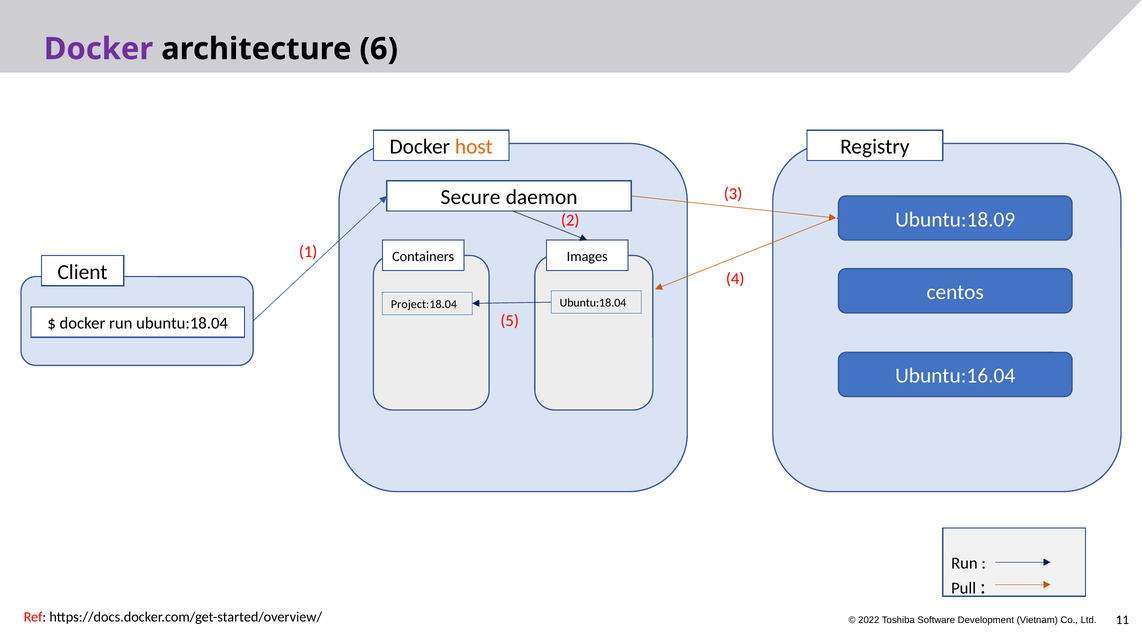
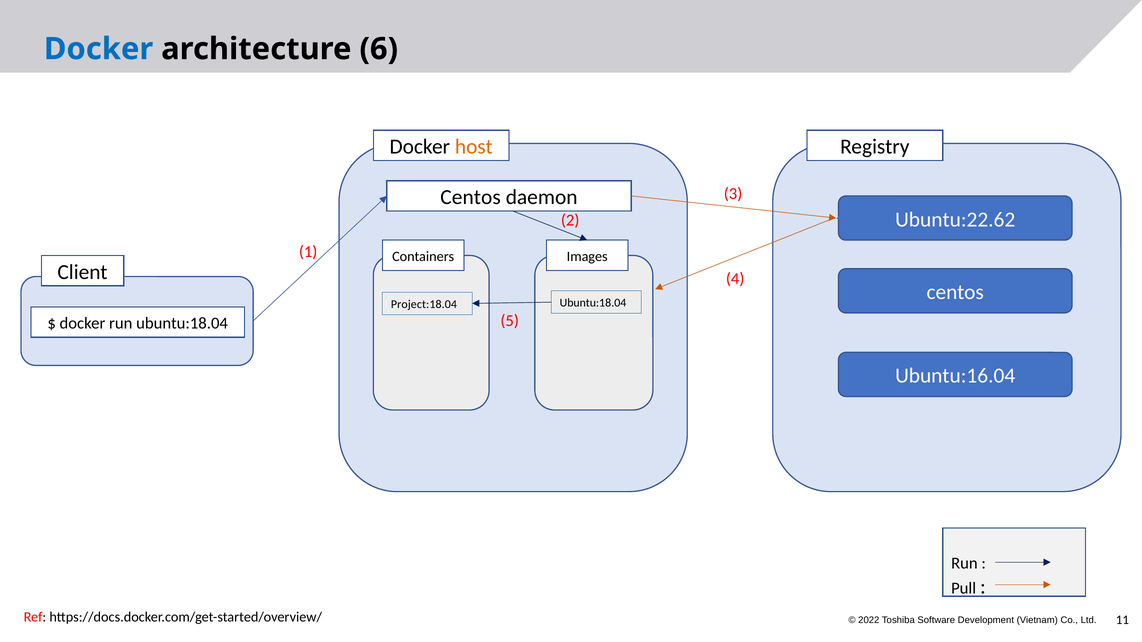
Docker at (99, 49) colour: purple -> blue
Secure at (470, 198): Secure -> Centos
Ubuntu:18.09: Ubuntu:18.09 -> Ubuntu:22.62
